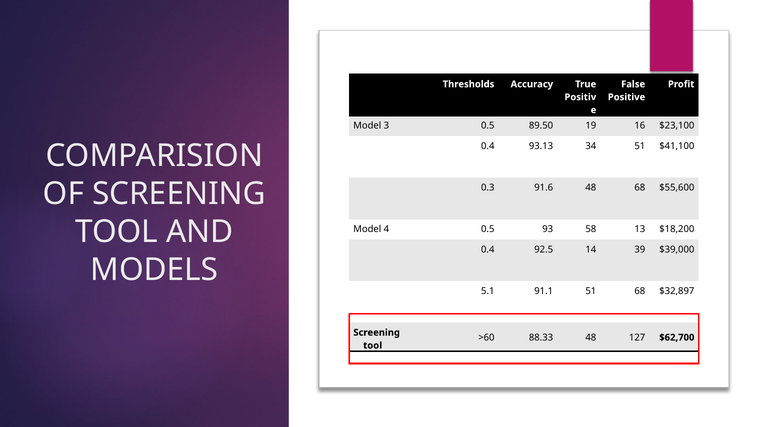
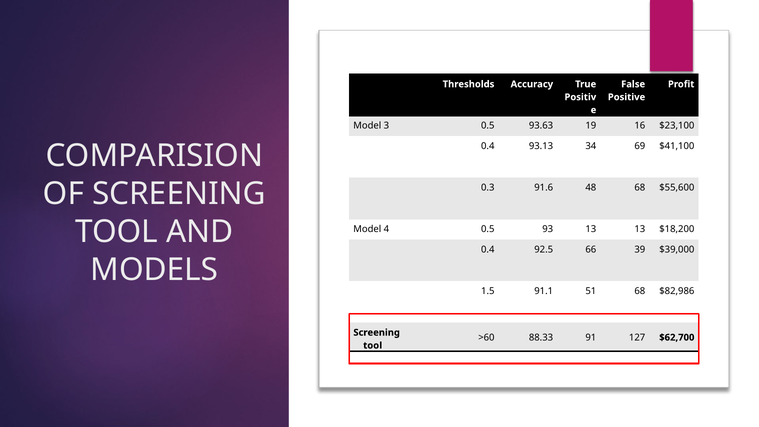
89.50: 89.50 -> 93.63
34 51: 51 -> 69
93 58: 58 -> 13
14: 14 -> 66
5.1: 5.1 -> 1.5
$32,897: $32,897 -> $82,986
88.33 48: 48 -> 91
